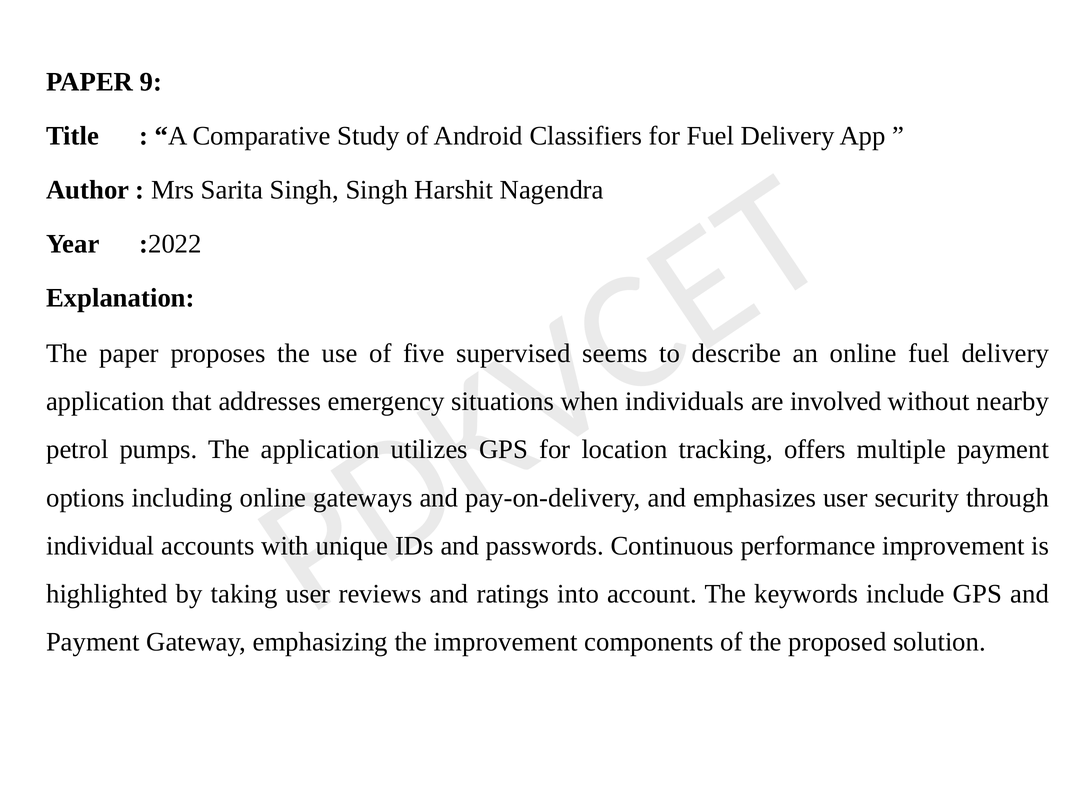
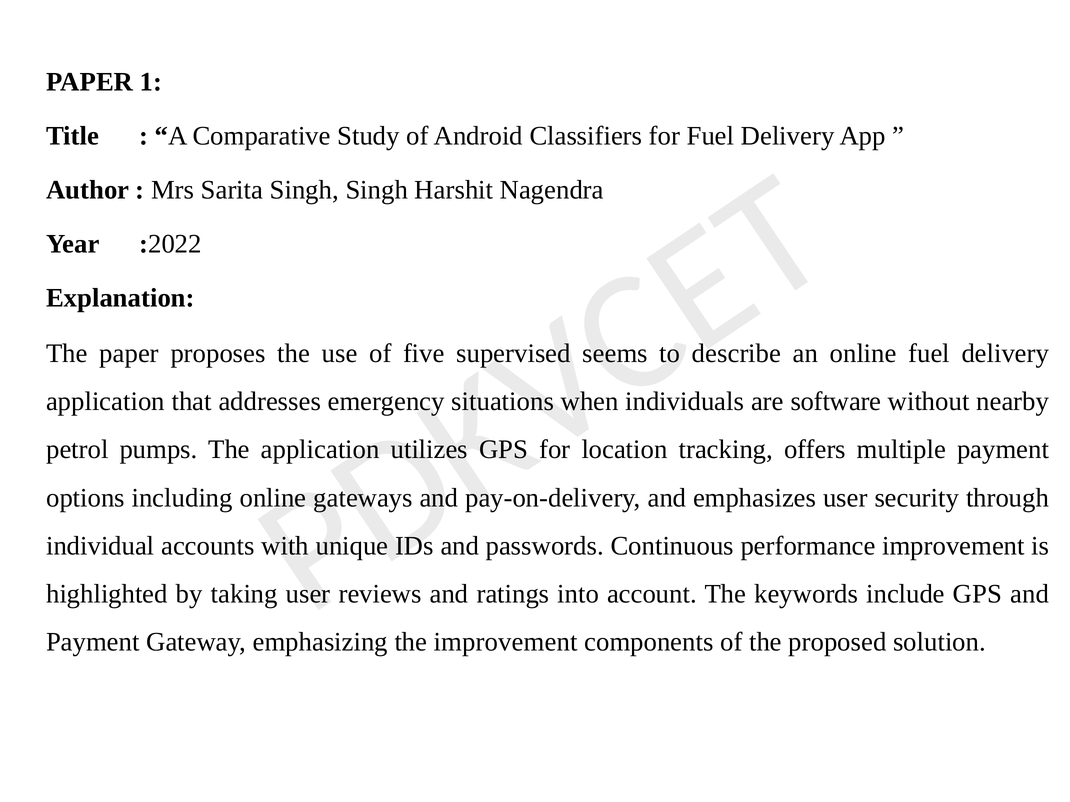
9: 9 -> 1
involved: involved -> software
